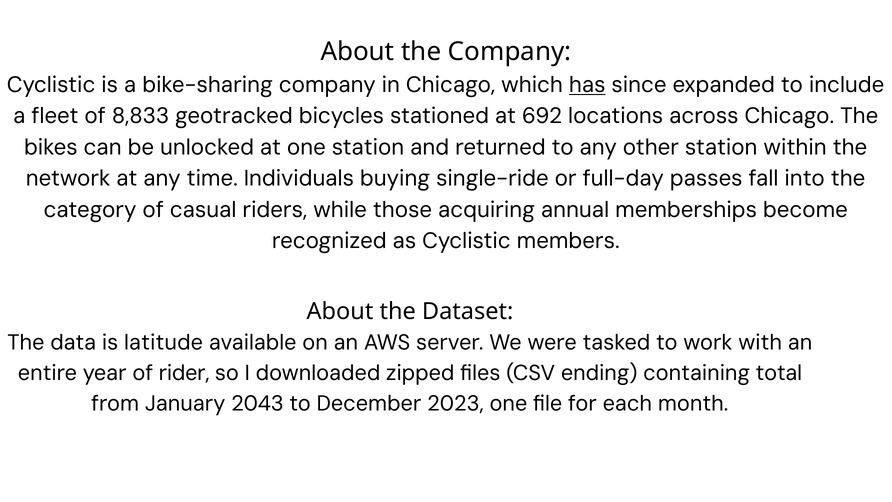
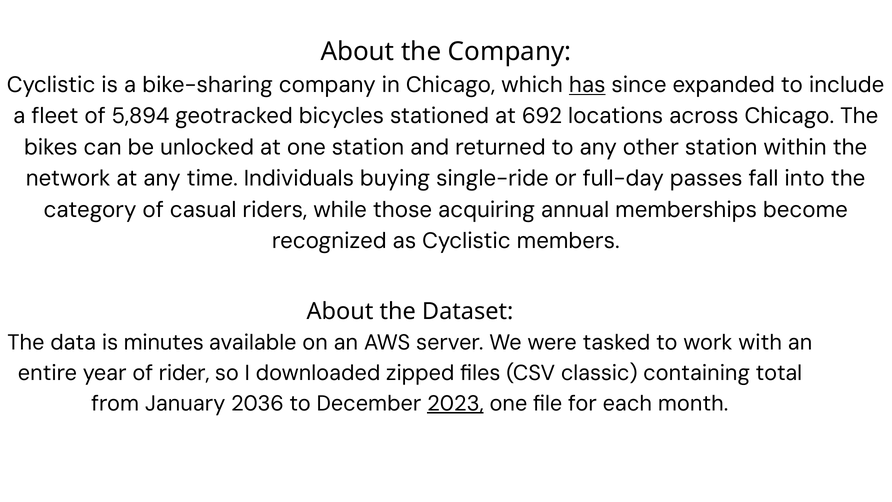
8,833: 8,833 -> 5,894
latitude: latitude -> minutes
ending: ending -> classic
2043: 2043 -> 2036
2023 underline: none -> present
